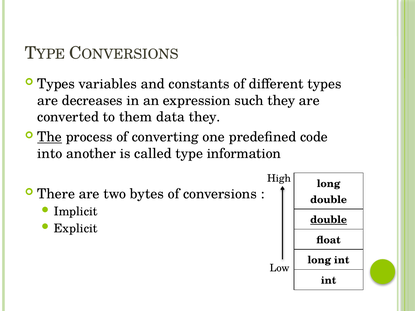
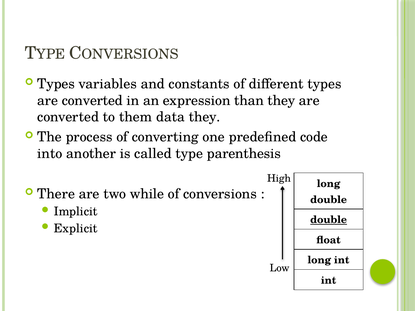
decreases at (92, 101): decreases -> converted
such: such -> than
The underline: present -> none
information: information -> parenthesis
bytes: bytes -> while
